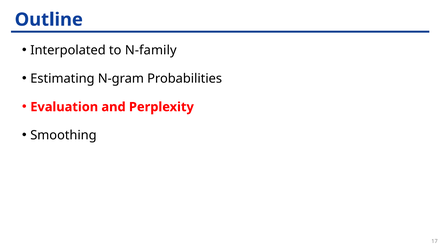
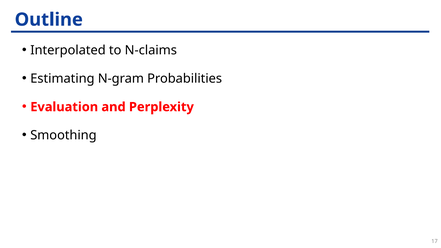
N-family: N-family -> N-claims
